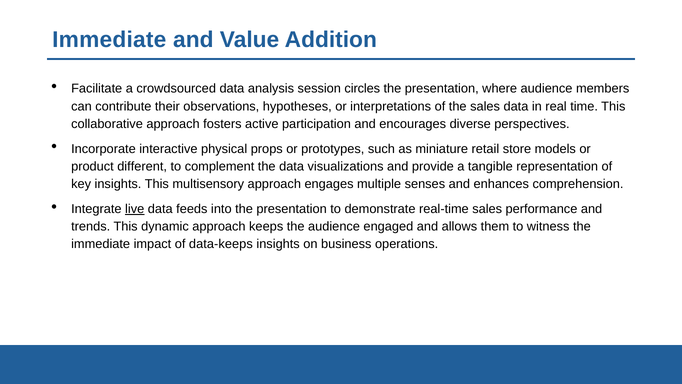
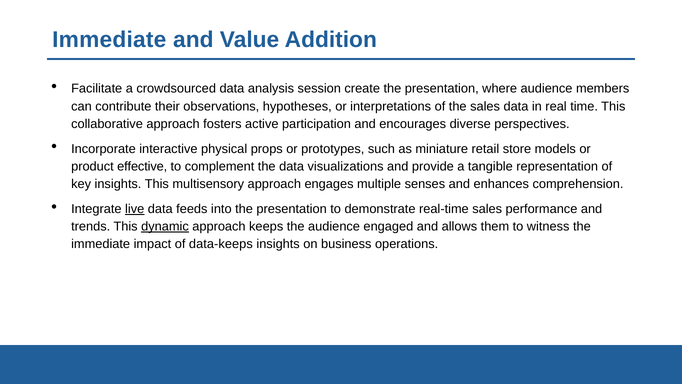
circles: circles -> create
different: different -> effective
dynamic underline: none -> present
